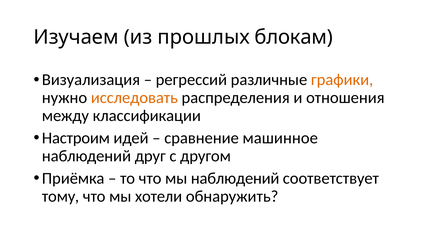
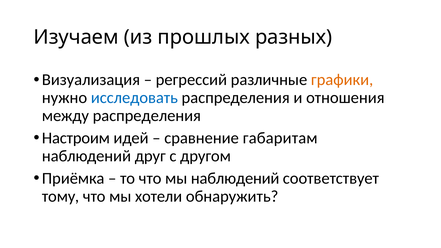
блокам: блокам -> разных
исследовать colour: orange -> blue
между классификации: классификации -> распределения
машинное: машинное -> габаритам
